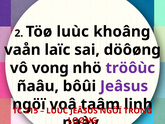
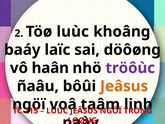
vaån: vaån -> baáy
vong: vong -> haân
Jeâsus at (124, 86) colour: purple -> orange
